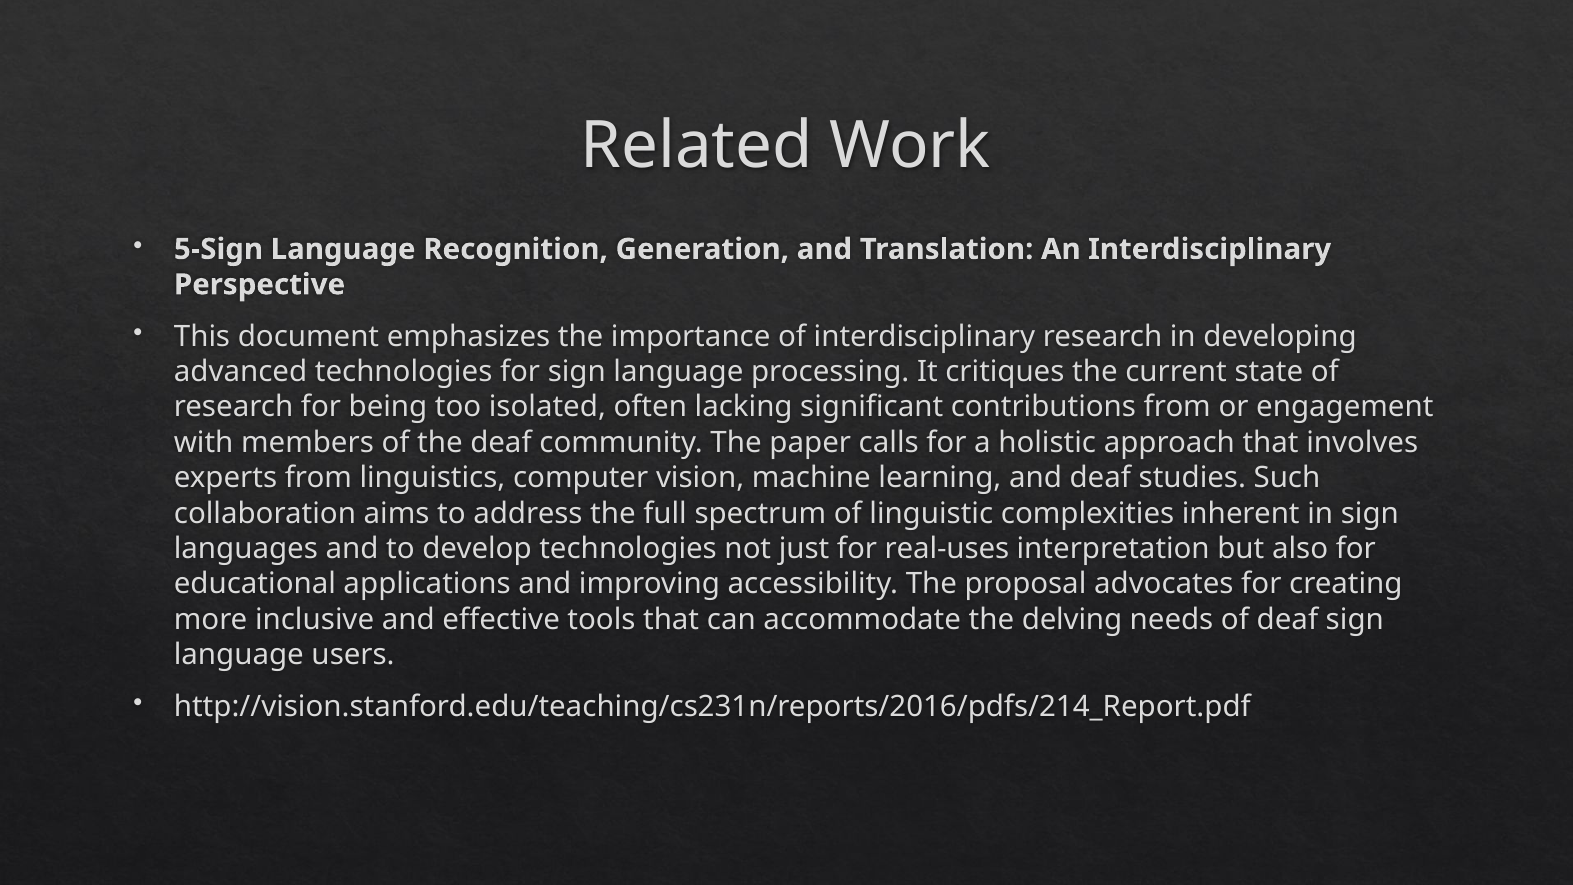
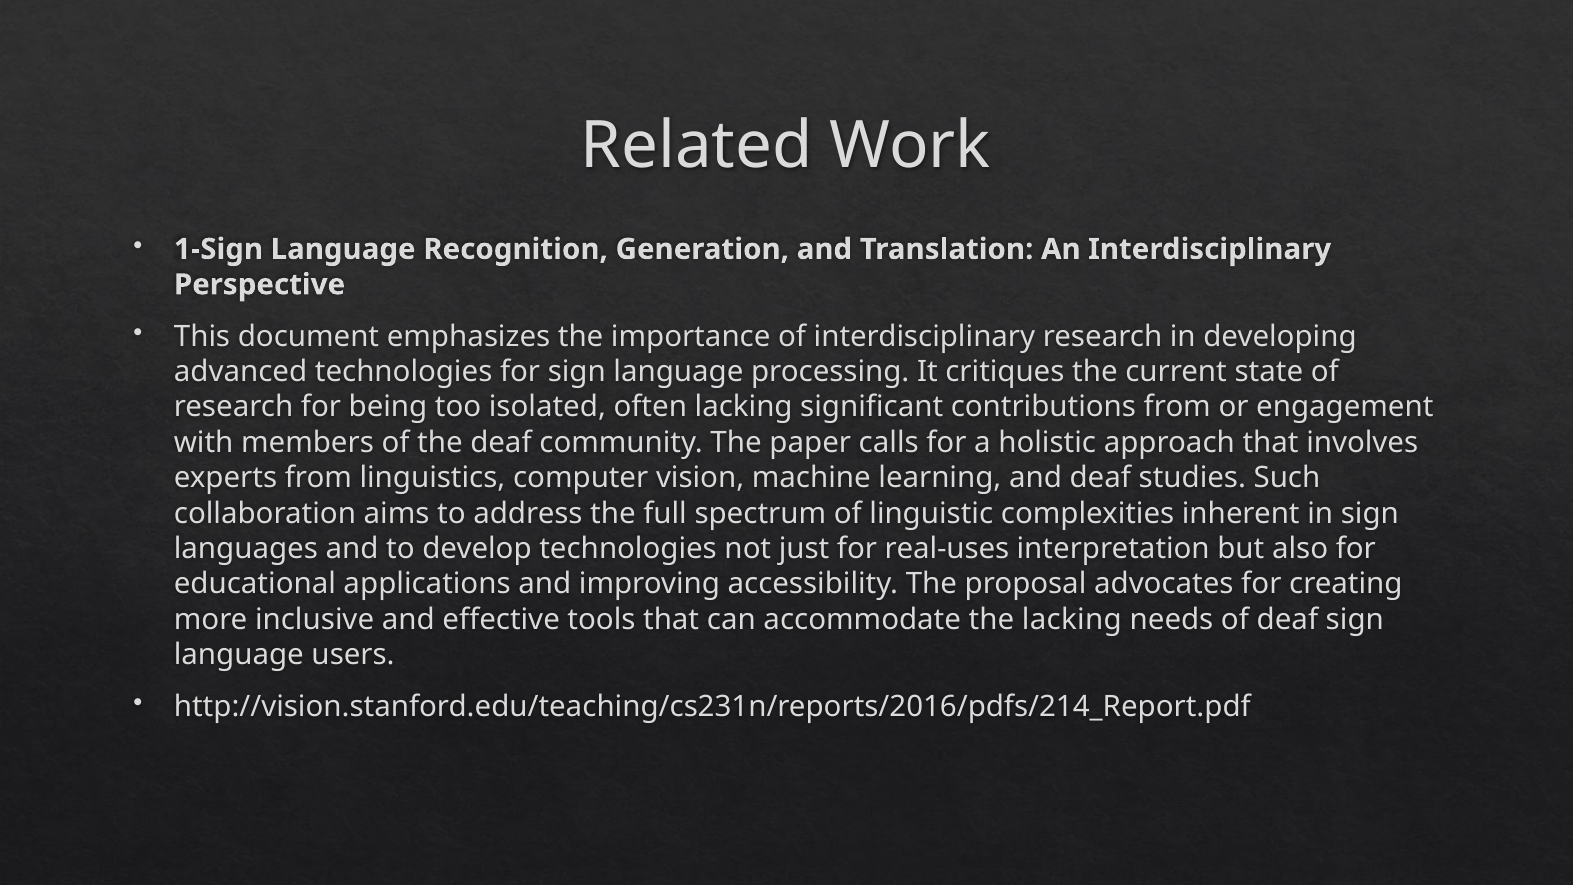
5-Sign: 5-Sign -> 1-Sign
the delving: delving -> lacking
